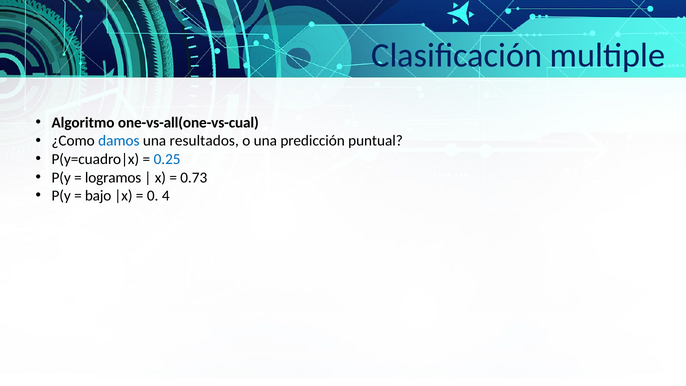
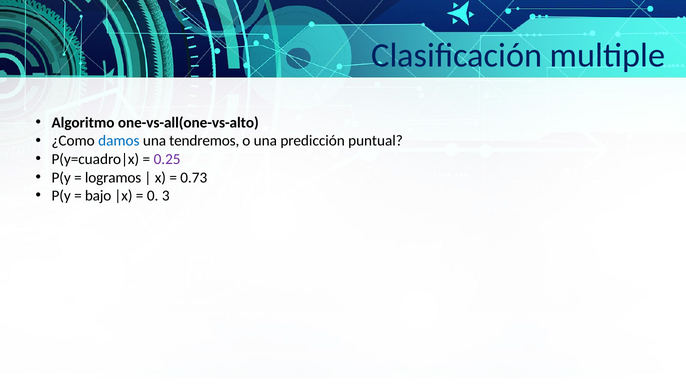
one-vs-all(one-vs-cual: one-vs-all(one-vs-cual -> one-vs-all(one-vs-alto
resultados: resultados -> tendremos
0.25 colour: blue -> purple
4: 4 -> 3
